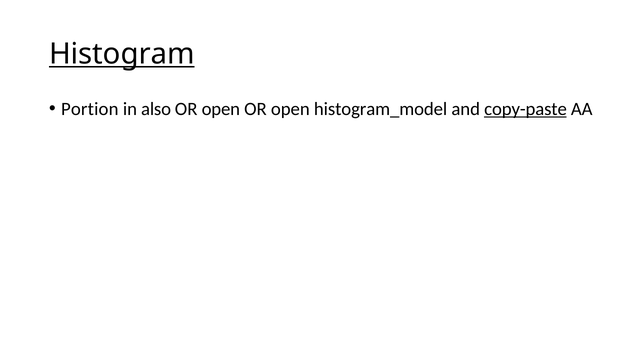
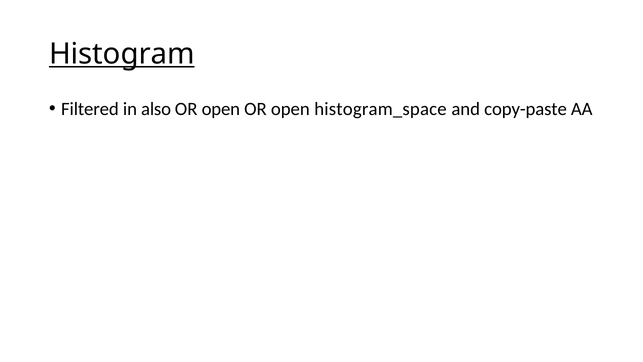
Portion: Portion -> Filtered
histogram_model: histogram_model -> histogram_space
copy-paste underline: present -> none
